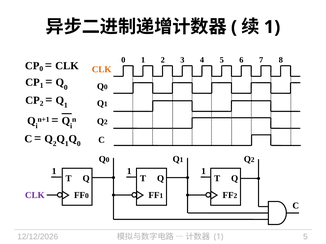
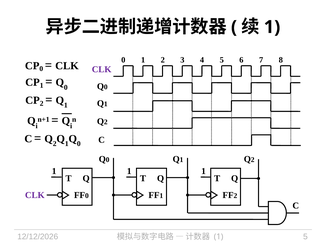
CLK at (102, 70) colour: orange -> purple
